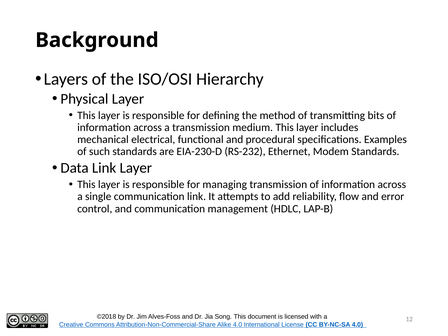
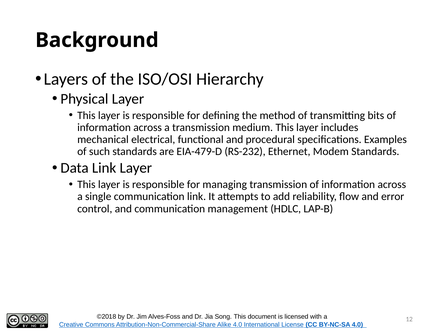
EIA-230-D: EIA-230-D -> EIA-479-D
